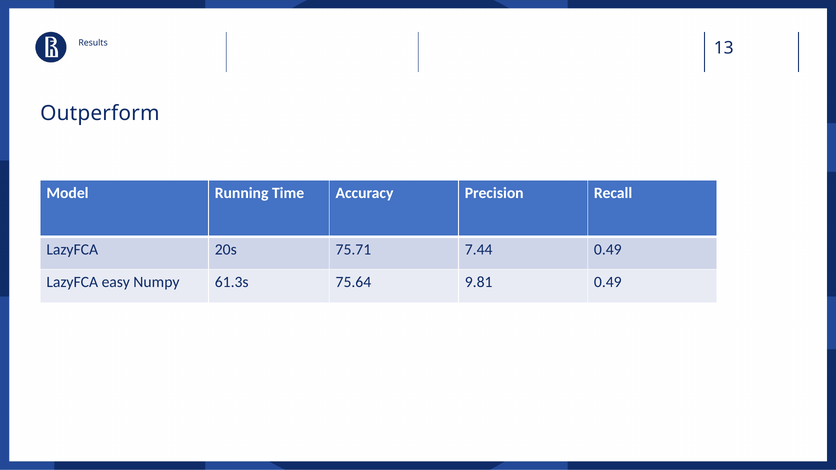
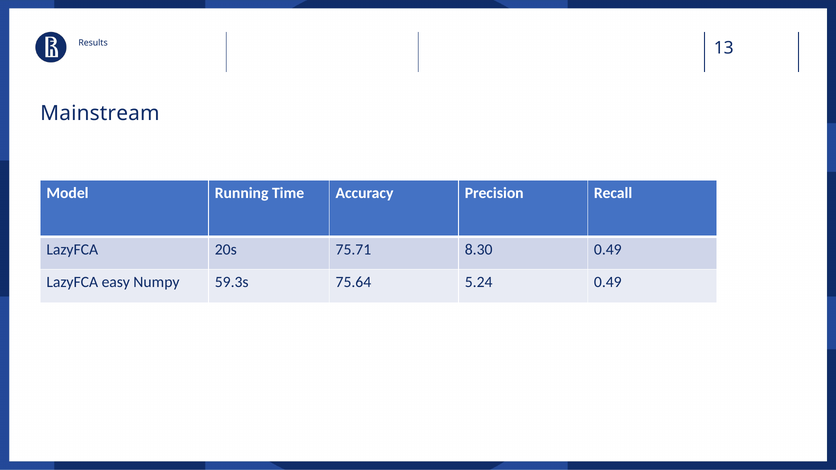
Outperform: Outperform -> Mainstream
7.44: 7.44 -> 8.30
61.3s: 61.3s -> 59.3s
9.81: 9.81 -> 5.24
